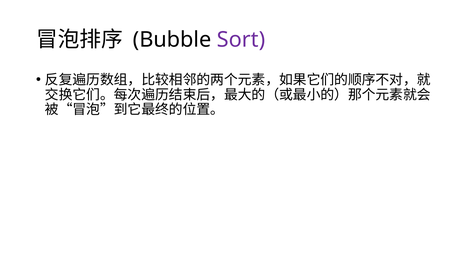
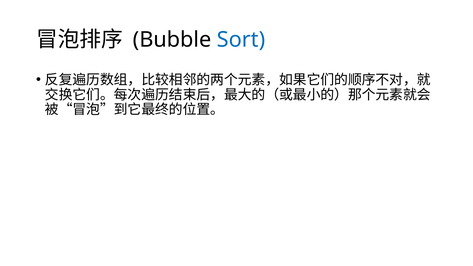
Sort colour: purple -> blue
